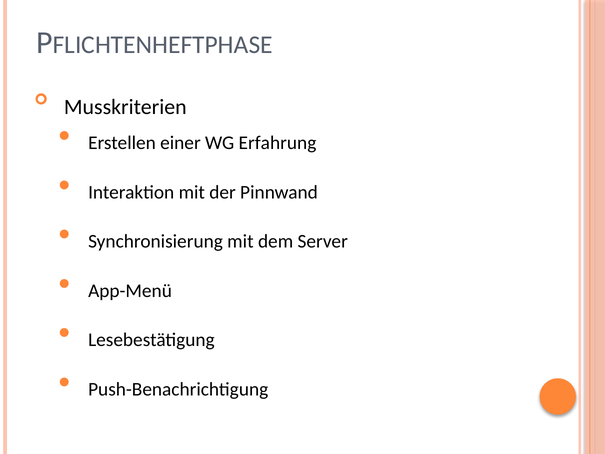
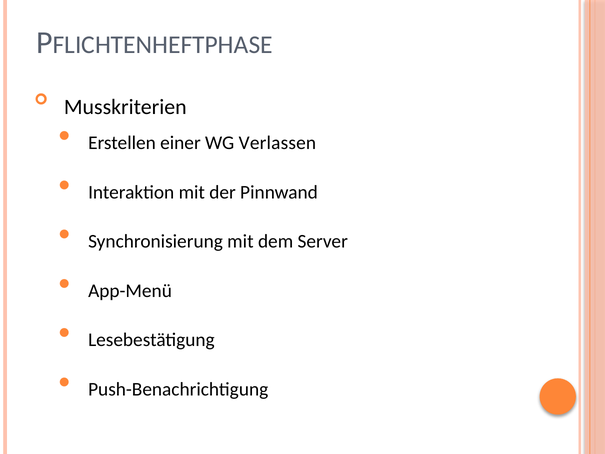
Erfahrung: Erfahrung -> Verlassen
